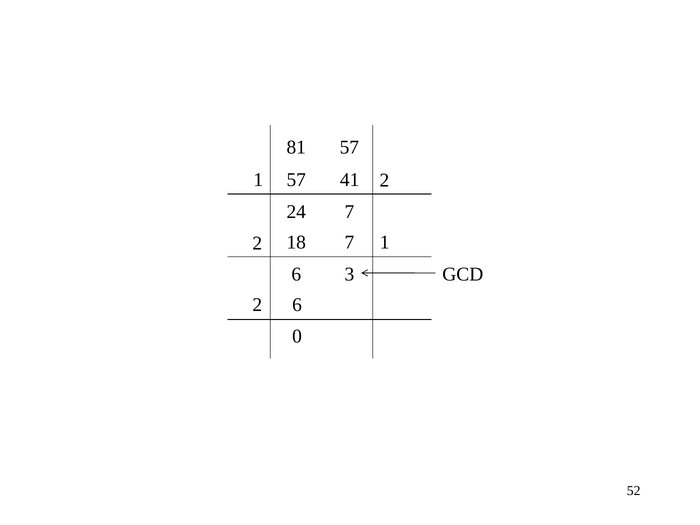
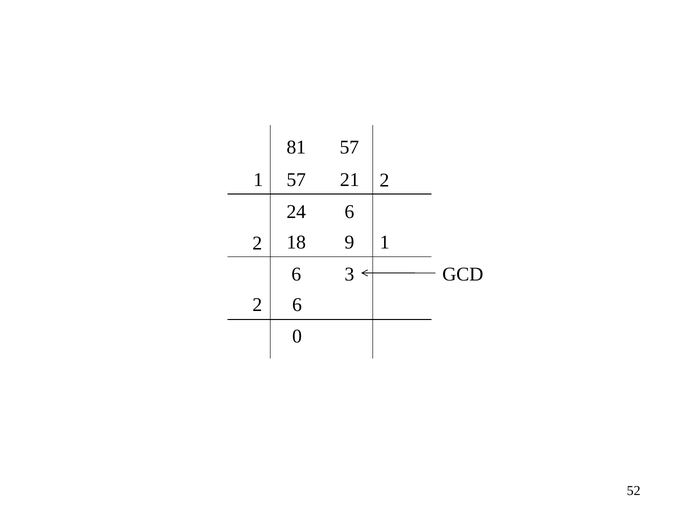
41: 41 -> 21
24 7: 7 -> 6
18 7: 7 -> 9
